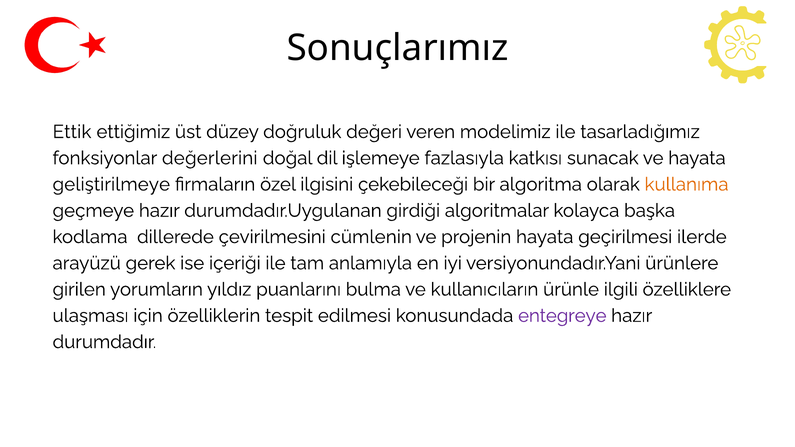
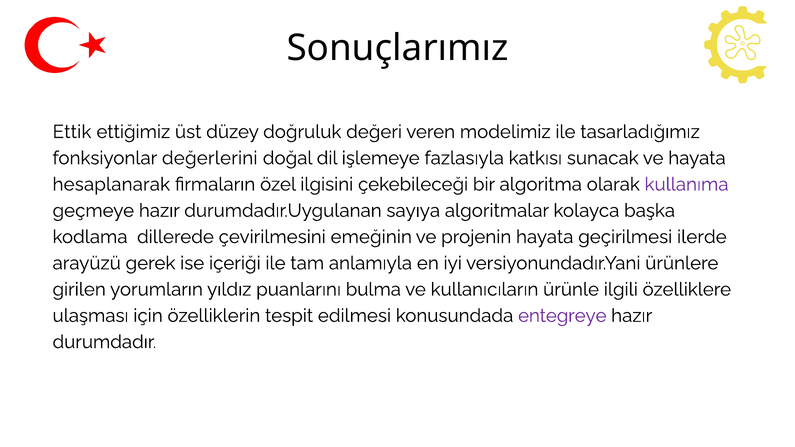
geliştirilmeye: geliştirilmeye -> hesaplanarak
kullanıma colour: orange -> purple
girdiği: girdiği -> sayıya
cümlenin: cümlenin -> emeğinin
